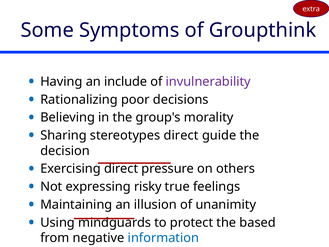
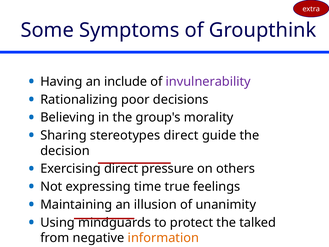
risky: risky -> time
based: based -> talked
information colour: blue -> orange
